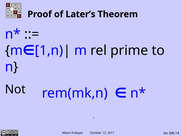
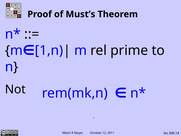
Later’s: Later’s -> Must’s
